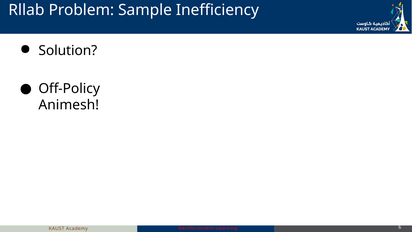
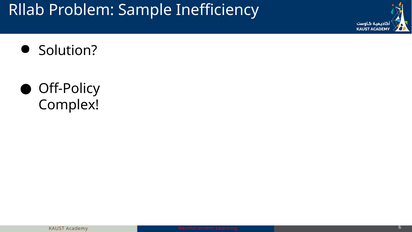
Animesh: Animesh -> Complex
